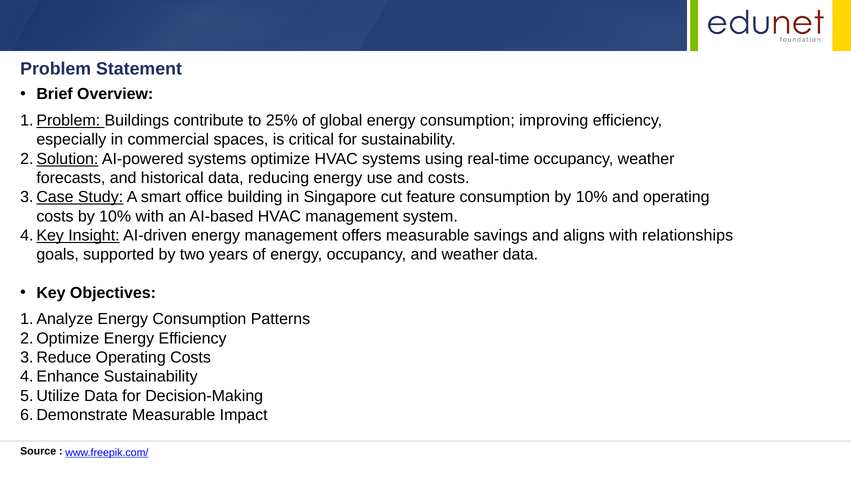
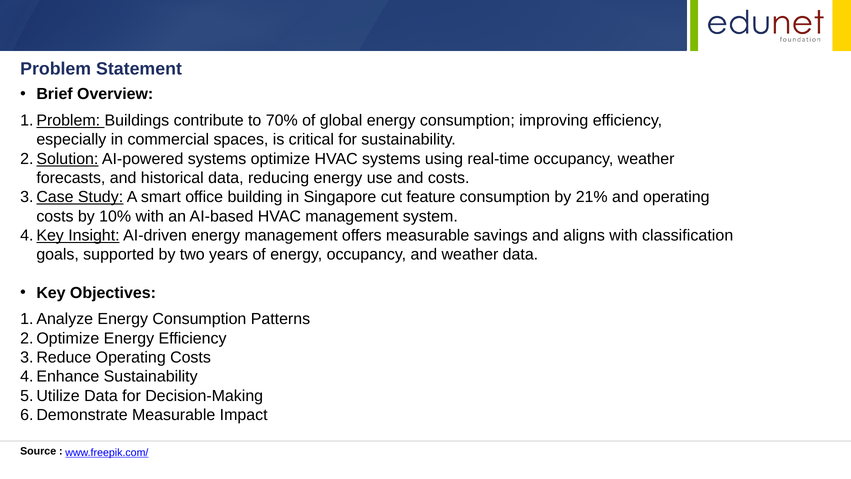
25%: 25% -> 70%
consumption by 10%: 10% -> 21%
relationships: relationships -> classification
